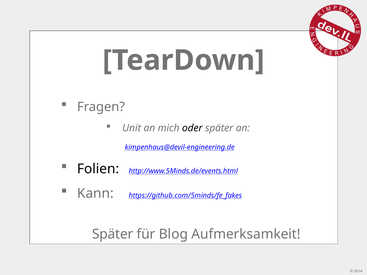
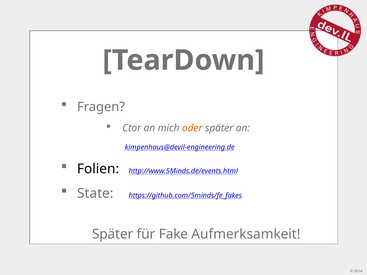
Unit: Unit -> Ctor
oder colour: black -> orange
Kann: Kann -> State
Blog: Blog -> Fake
